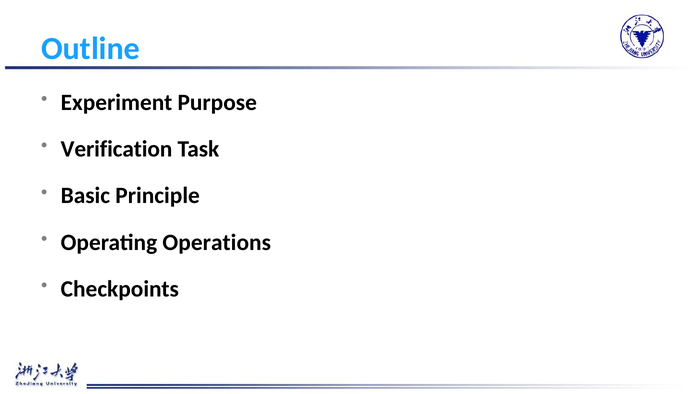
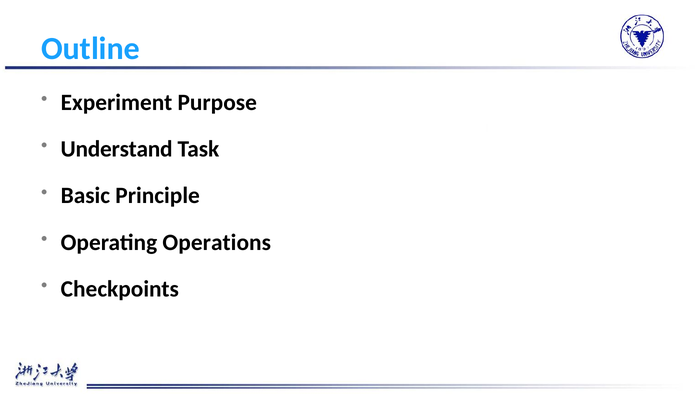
Verification: Verification -> Understand
